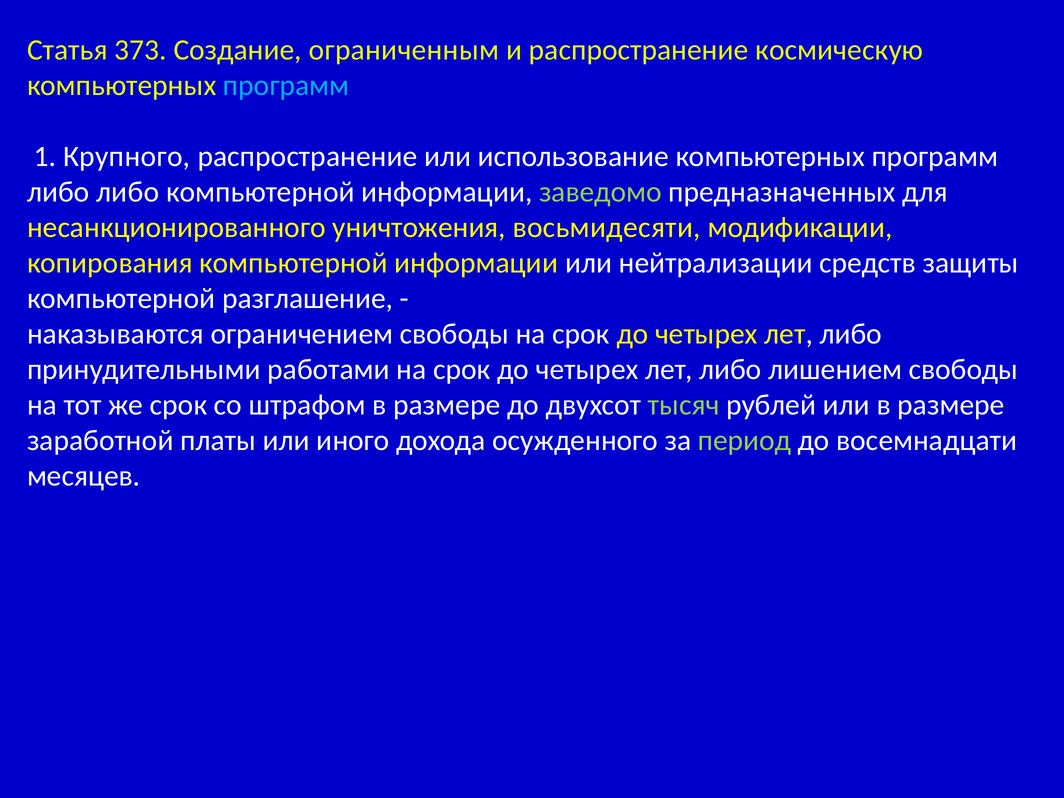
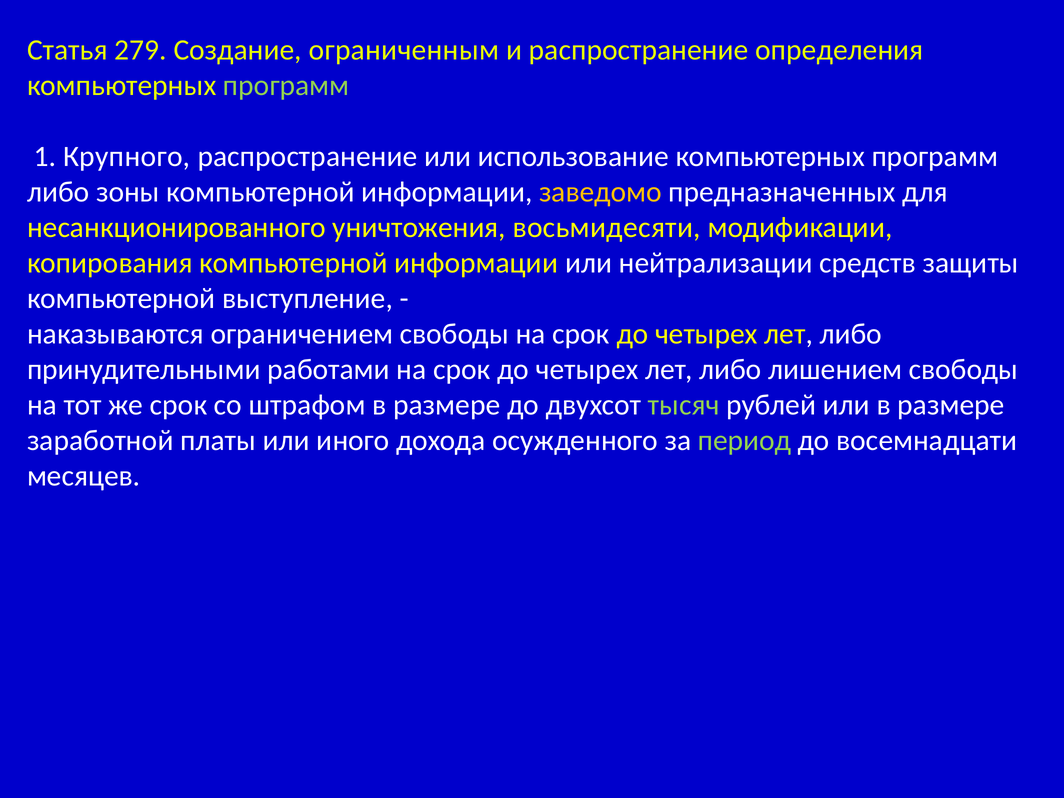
373: 373 -> 279
космическую: космическую -> определения
программ at (286, 85) colour: light blue -> light green
либо либо: либо -> зоны
заведомо colour: light green -> yellow
разглашение: разглашение -> выступление
